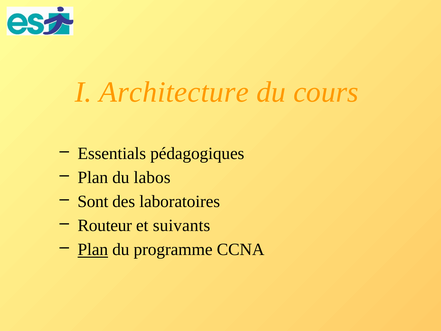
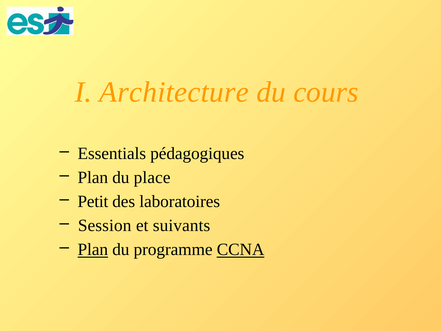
labos: labos -> place
Sont: Sont -> Petit
Routeur: Routeur -> Session
CCNA underline: none -> present
